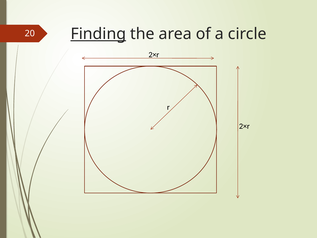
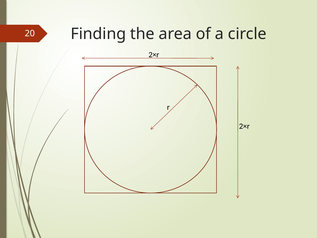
Finding underline: present -> none
